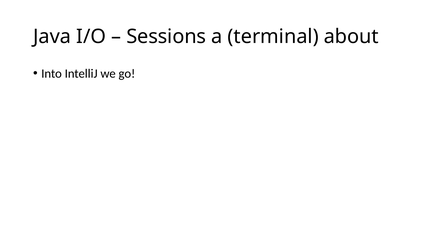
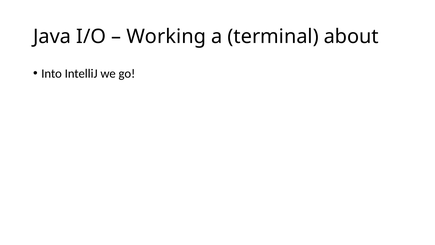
Sessions: Sessions -> Working
